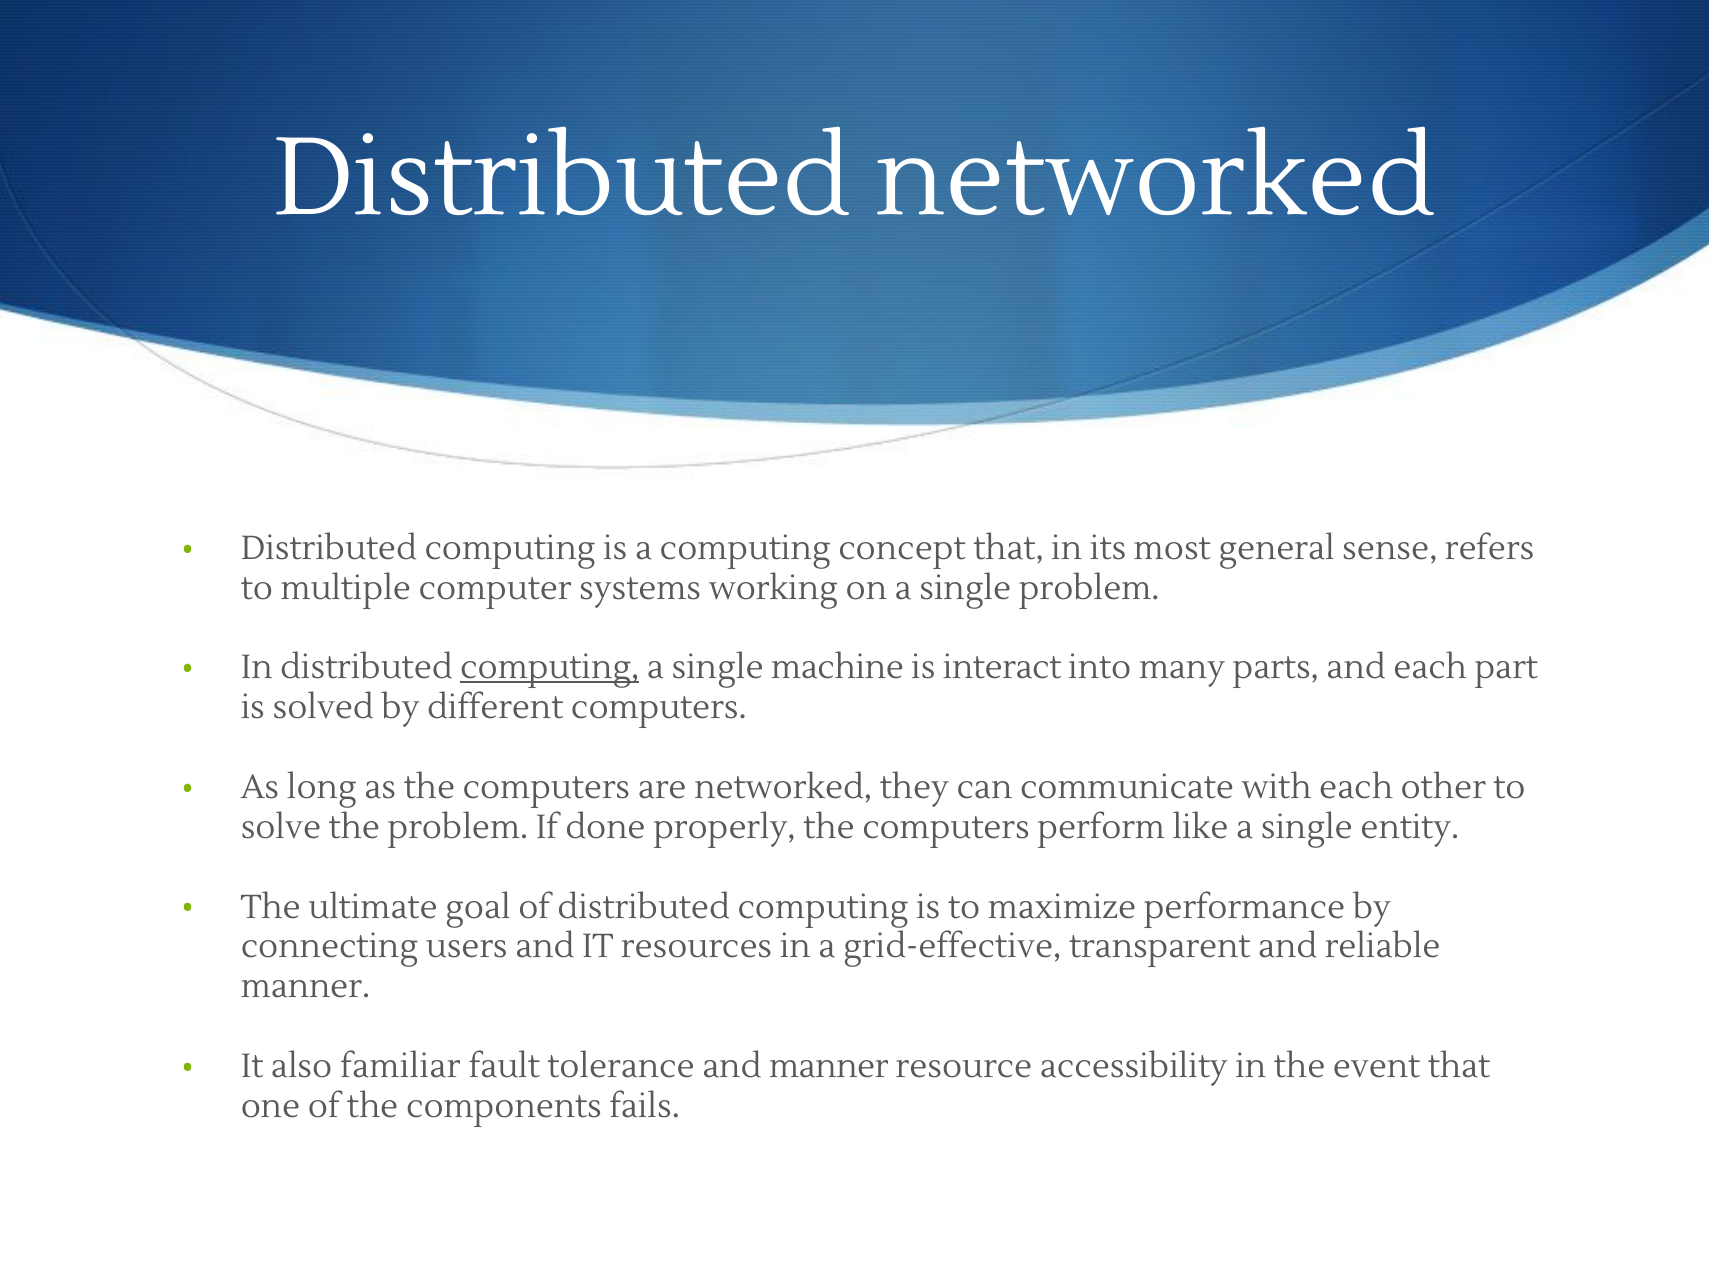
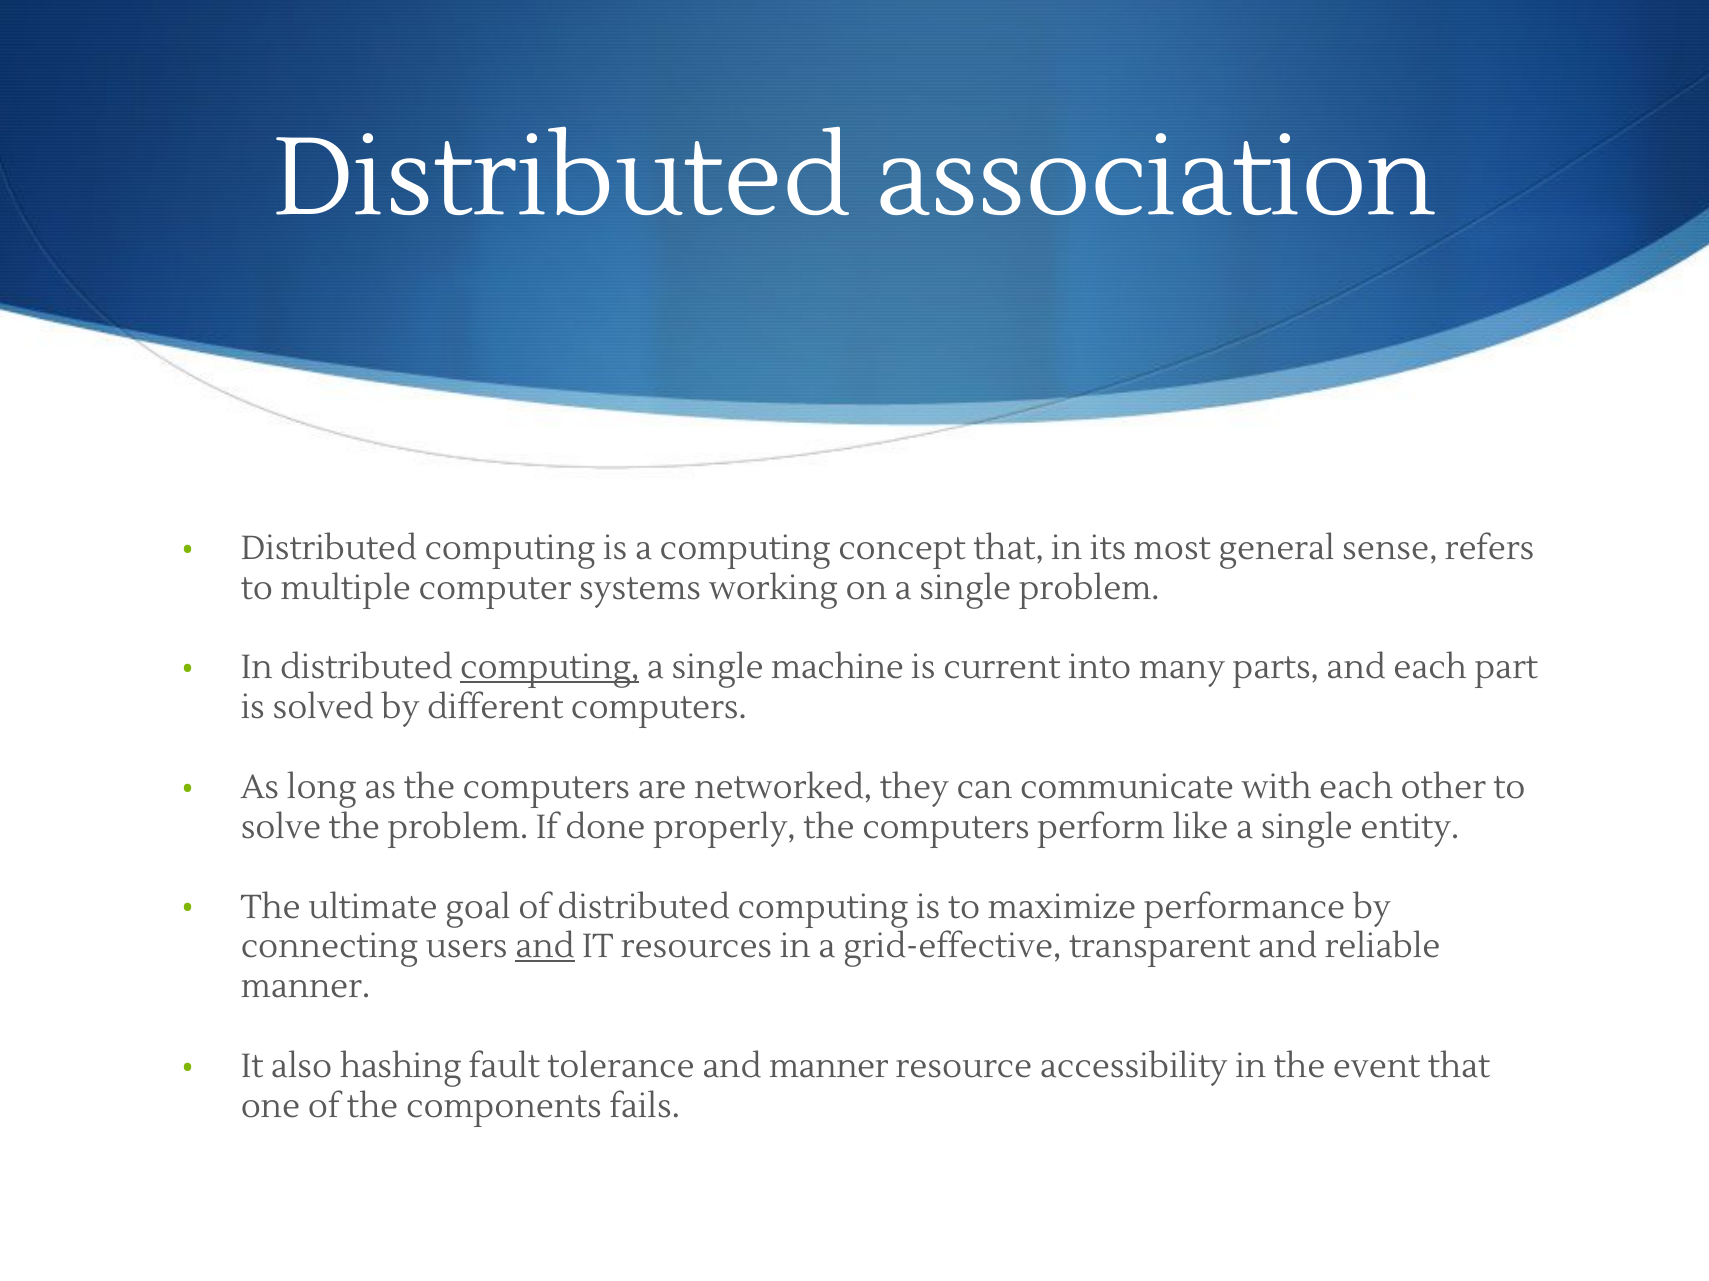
Distributed networked: networked -> association
interact: interact -> current
and at (545, 948) underline: none -> present
familiar: familiar -> hashing
